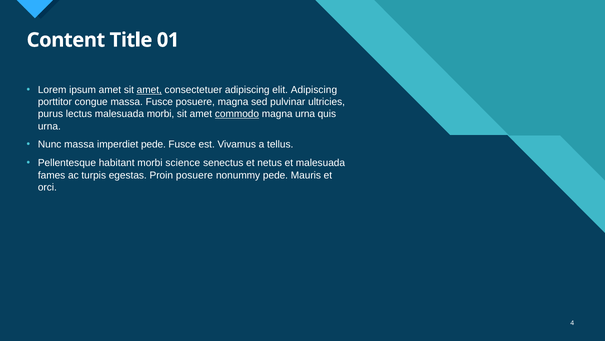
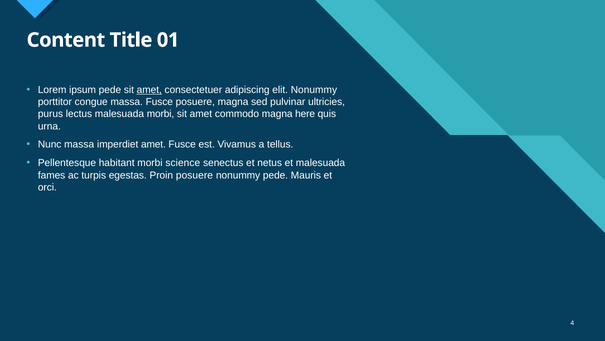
ipsum amet: amet -> pede
elit Adipiscing: Adipiscing -> Nonummy
commodo underline: present -> none
magna urna: urna -> here
imperdiet pede: pede -> amet
